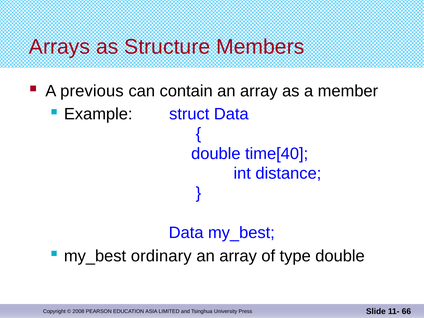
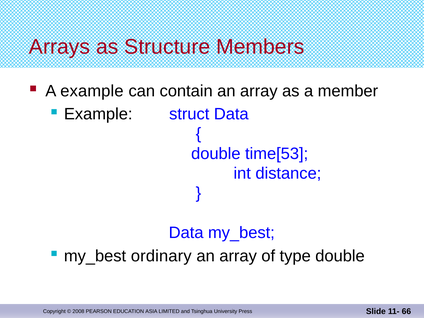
A previous: previous -> example
time[40: time[40 -> time[53
